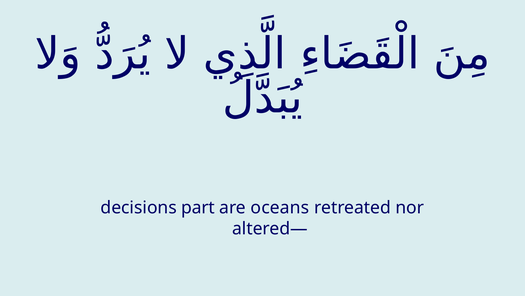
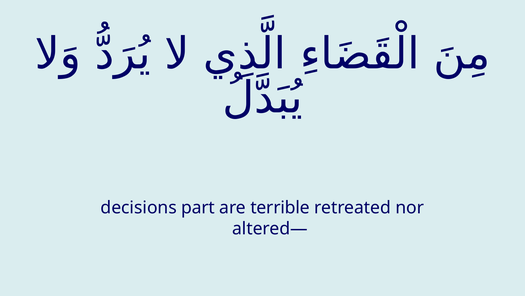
oceans: oceans -> terrible
